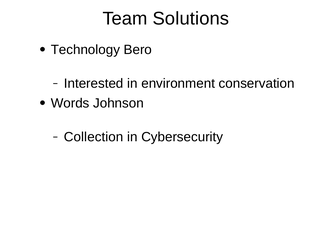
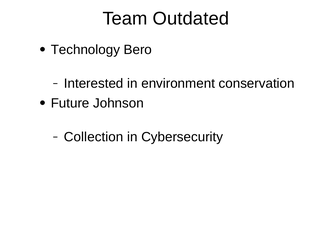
Solutions: Solutions -> Outdated
Words: Words -> Future
